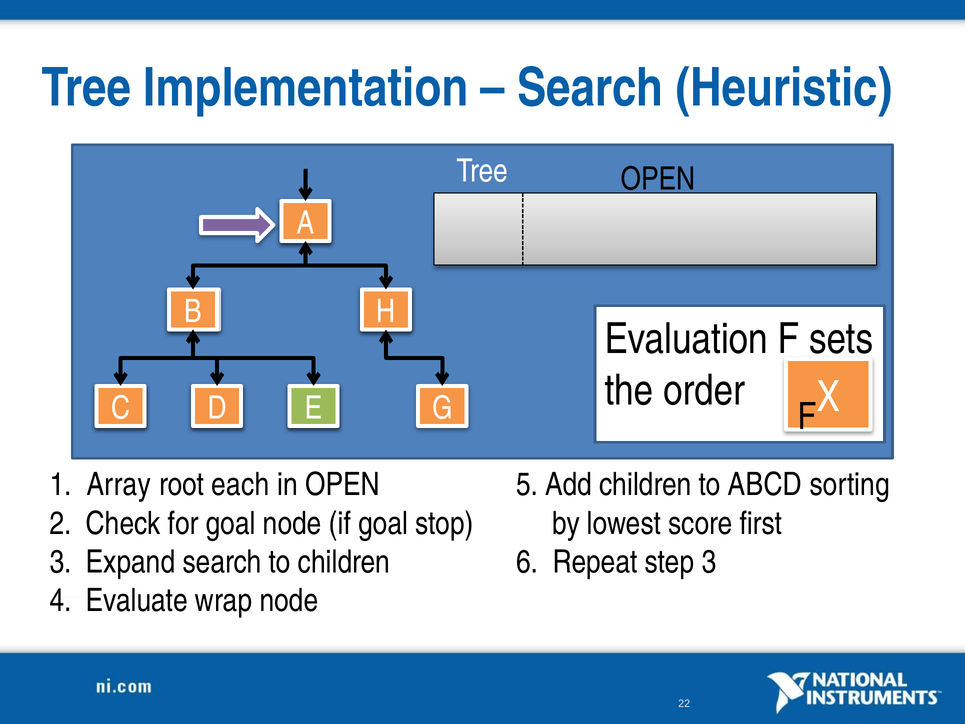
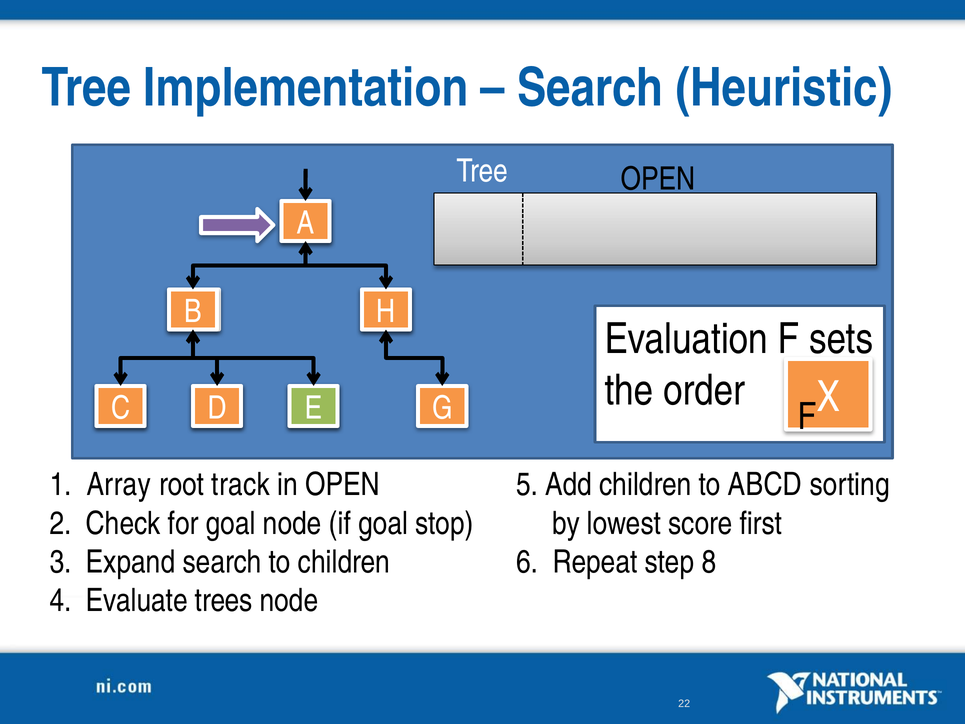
each: each -> track
step 3: 3 -> 8
wrap: wrap -> trees
